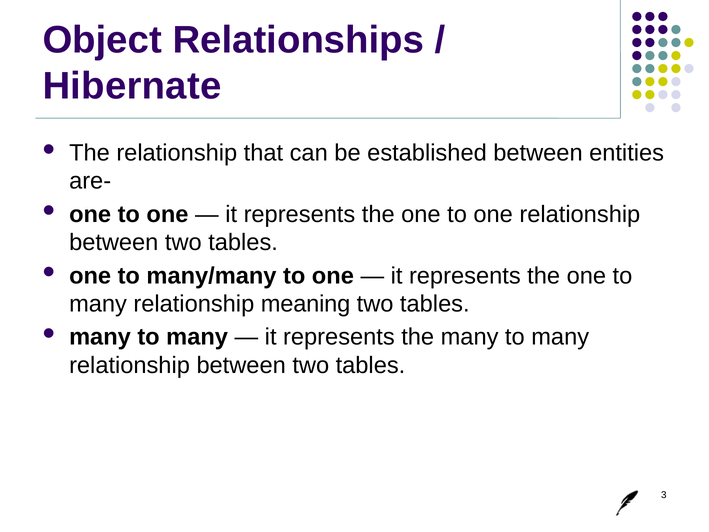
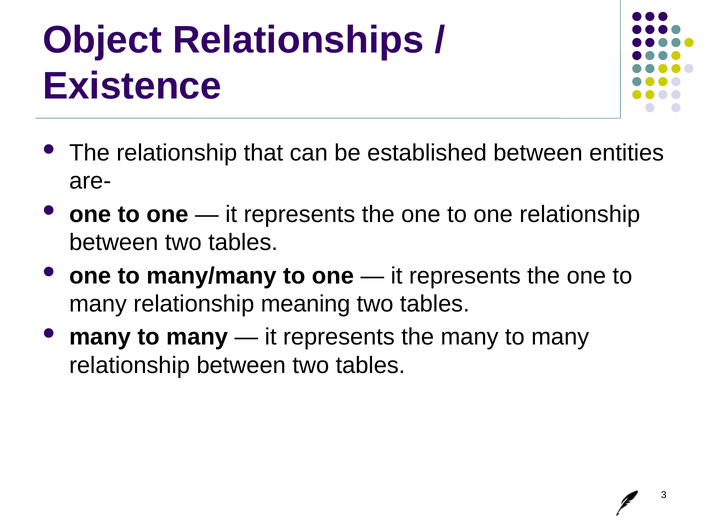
Hibernate: Hibernate -> Existence
